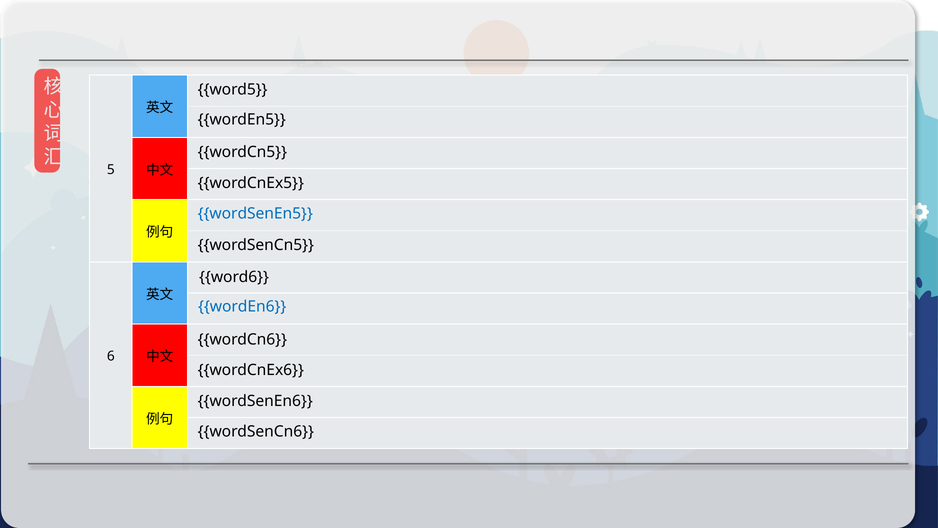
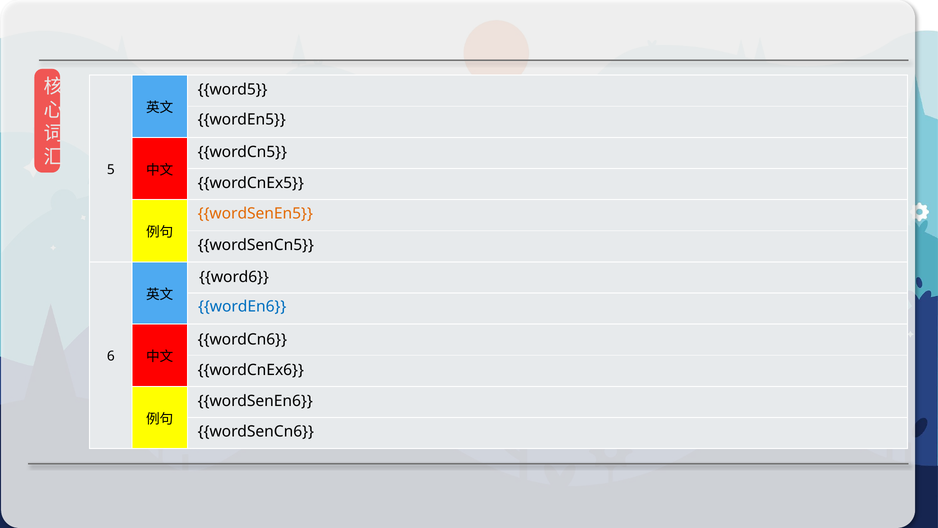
wordSenEn5 colour: blue -> orange
